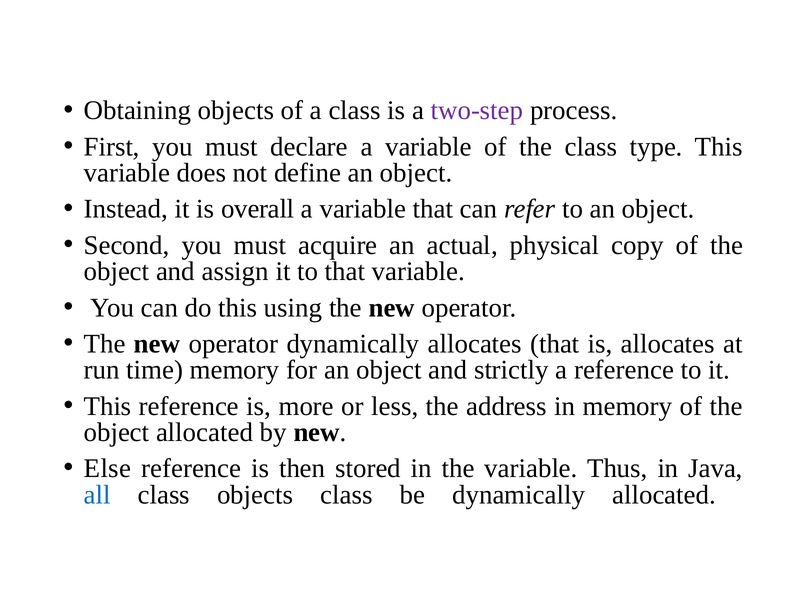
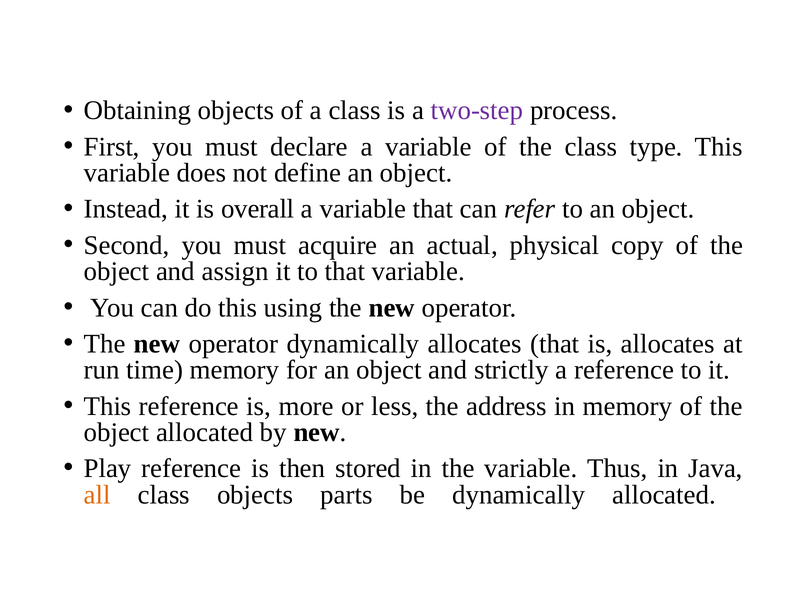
Else: Else -> Play
all colour: blue -> orange
objects class: class -> parts
